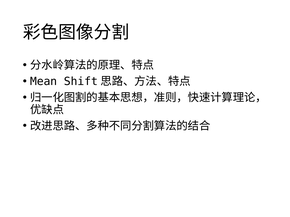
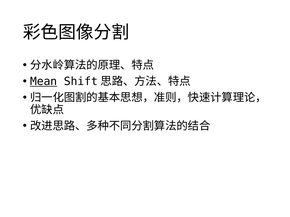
Mean underline: none -> present
